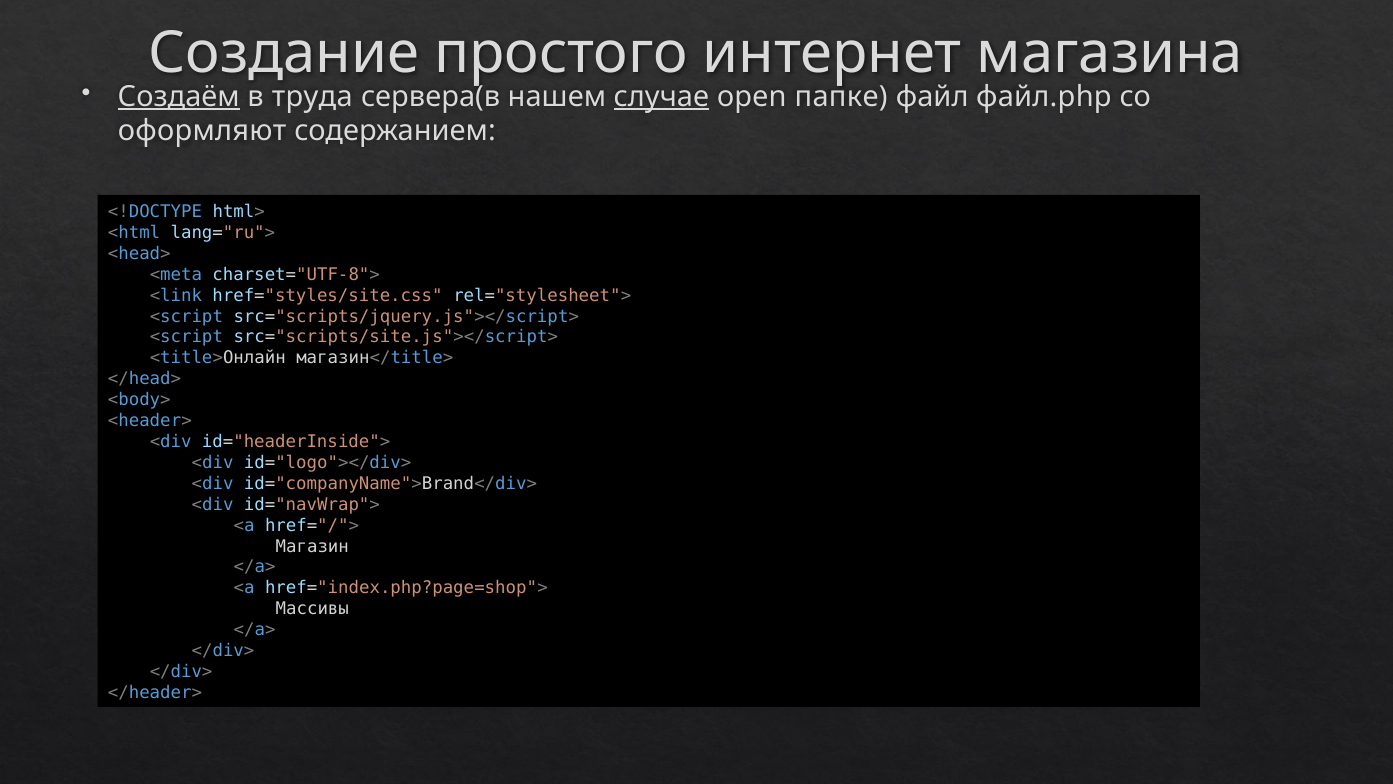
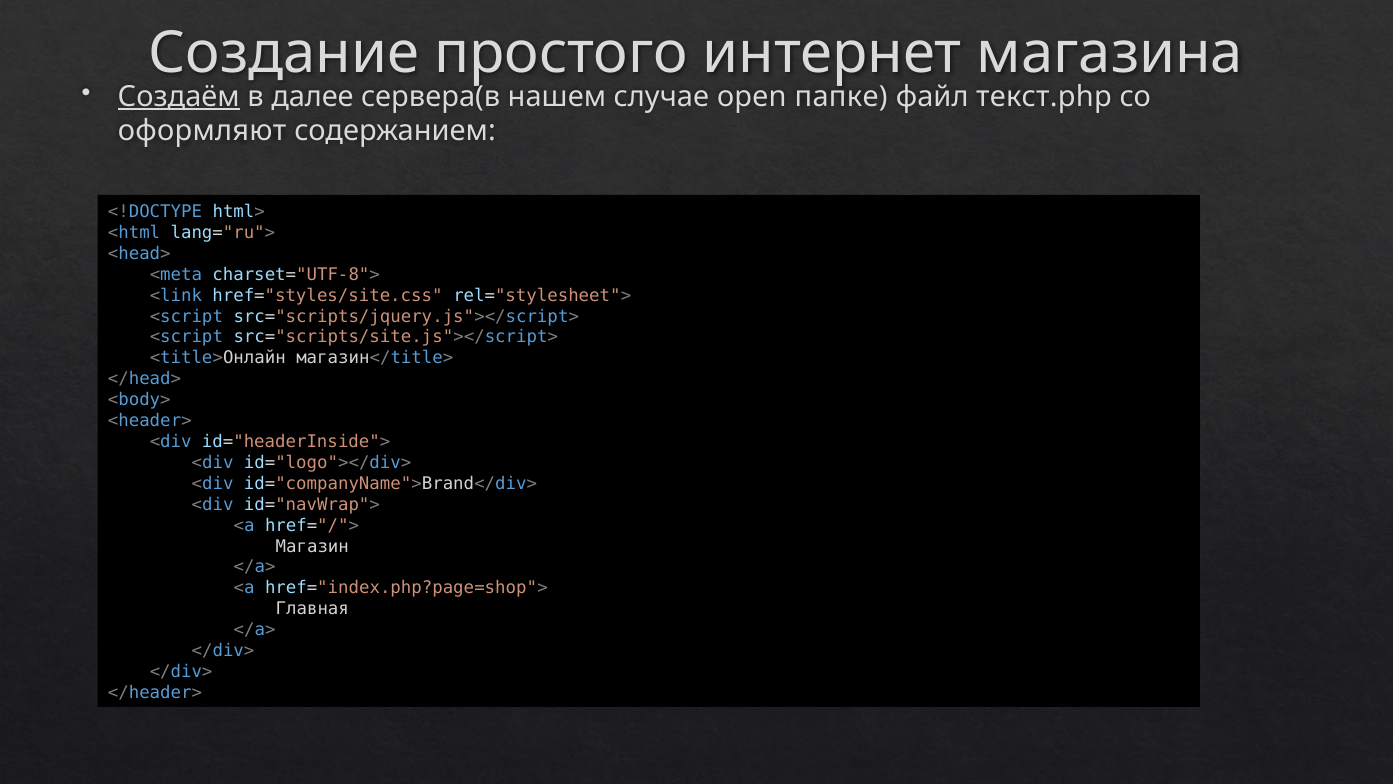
труда: труда -> далее
случае underline: present -> none
файл.php: файл.php -> текст.php
Массивы: Массивы -> Главная
